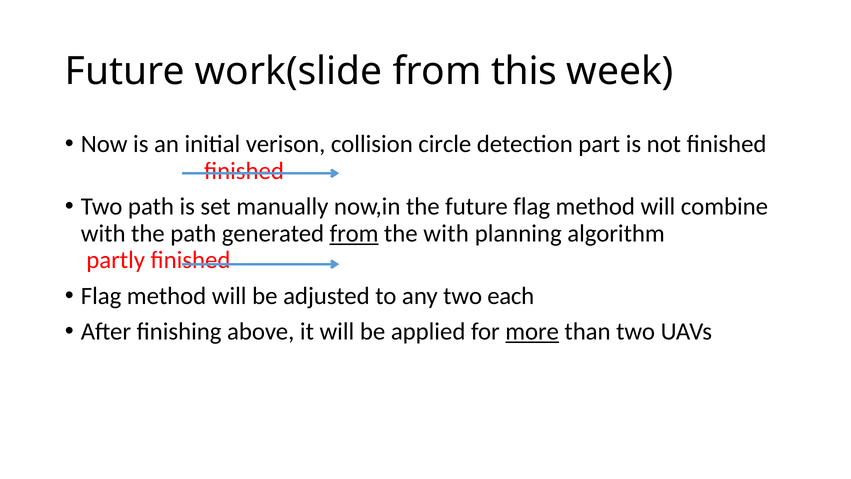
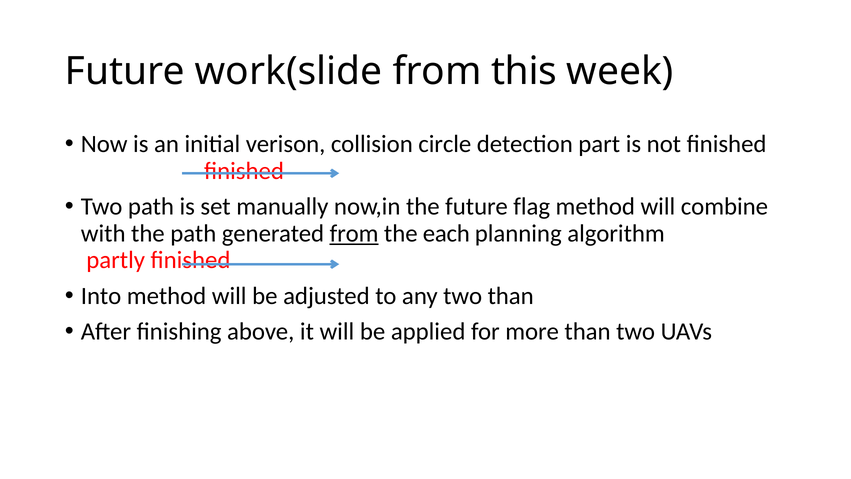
the with: with -> each
Flag at (101, 296): Flag -> Into
two each: each -> than
more underline: present -> none
